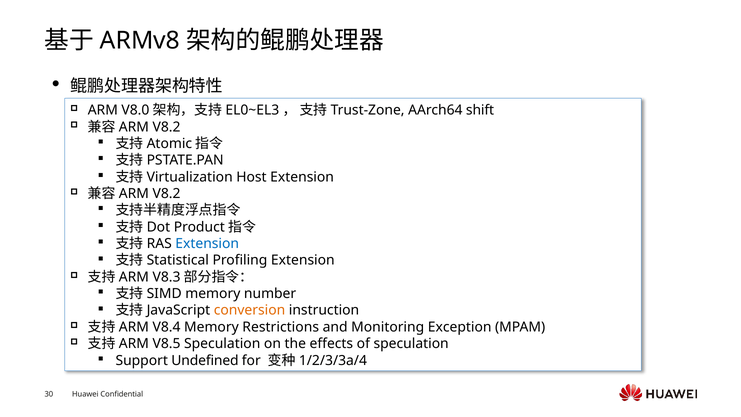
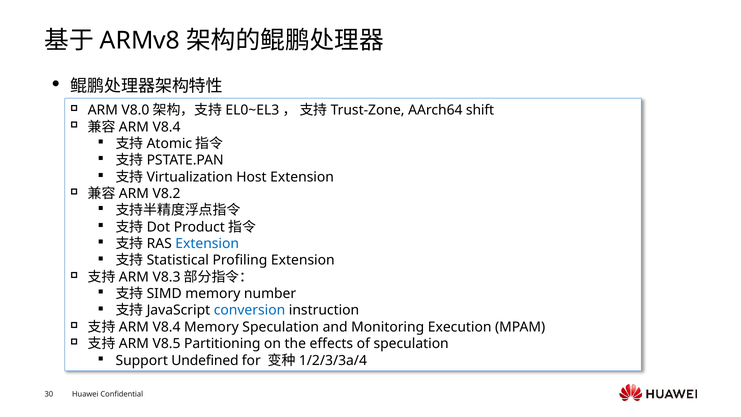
V8.2 at (167, 127): V8.2 -> V8.4
conversion colour: orange -> blue
Memory Restrictions: Restrictions -> Speculation
Exception: Exception -> Execution
V8.5 Speculation: Speculation -> Partitioning
